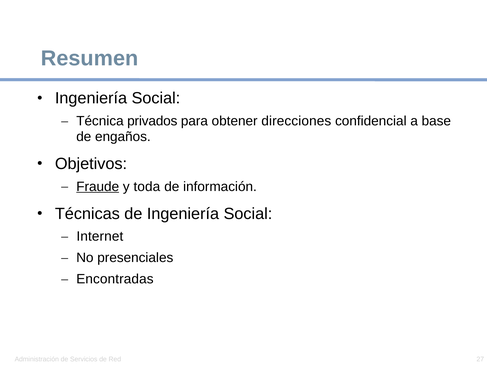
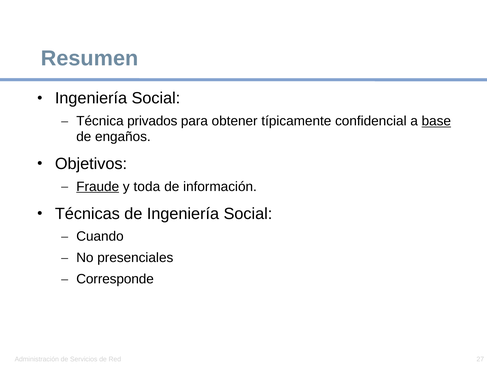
direcciones: direcciones -> típicamente
base underline: none -> present
Internet: Internet -> Cuando
Encontradas: Encontradas -> Corresponde
